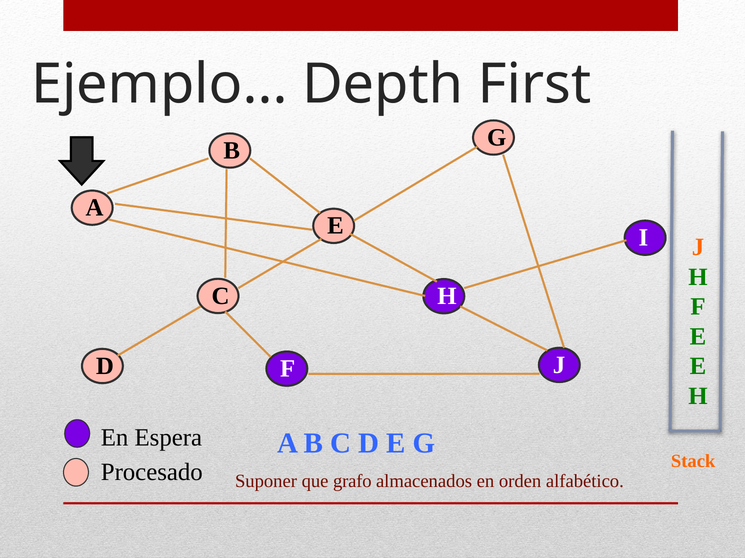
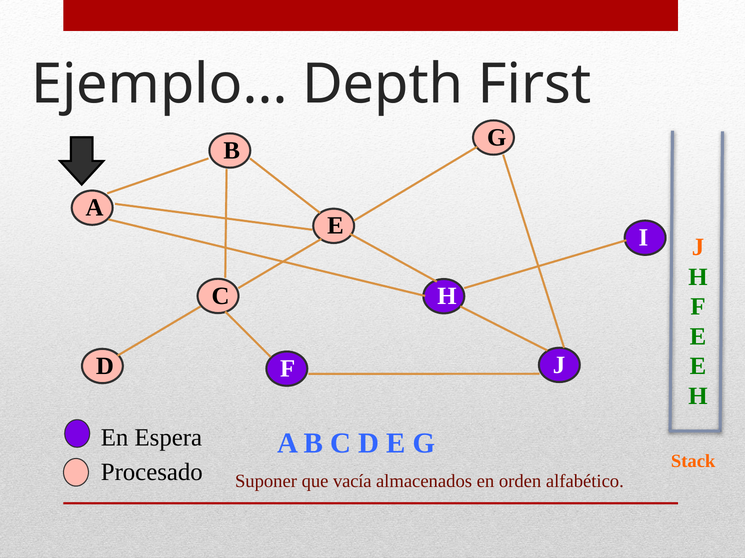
grafo: grafo -> vacía
